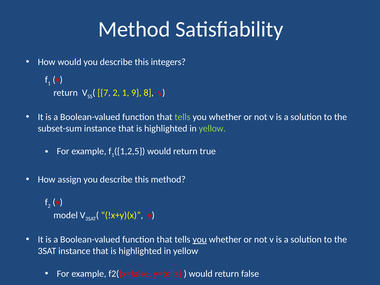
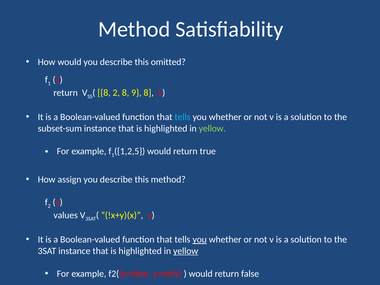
integers: integers -> omitted
7 at (104, 93): 7 -> 8
2 1: 1 -> 8
tells at (182, 117) colour: light green -> light blue
model: model -> values
yellow at (186, 251) underline: none -> present
